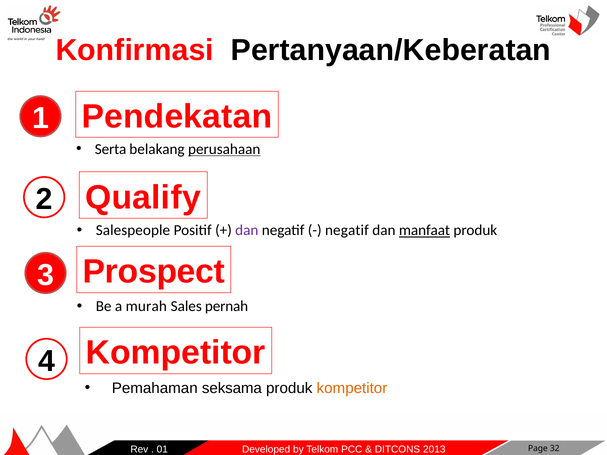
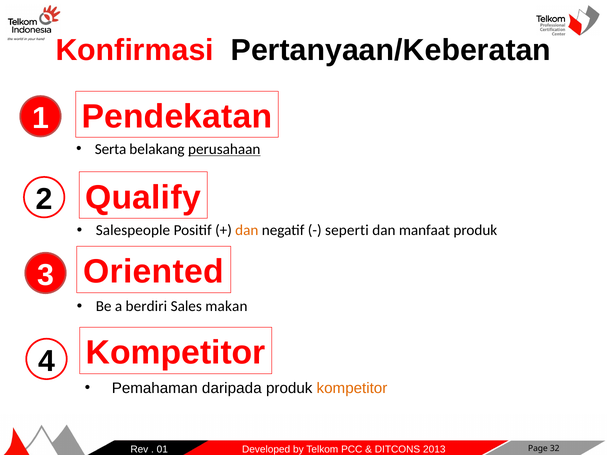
dan at (247, 231) colour: purple -> orange
negatif at (347, 231): negatif -> seperti
manfaat underline: present -> none
Prospect: Prospect -> Oriented
murah: murah -> berdiri
pernah: pernah -> makan
seksama: seksama -> daripada
